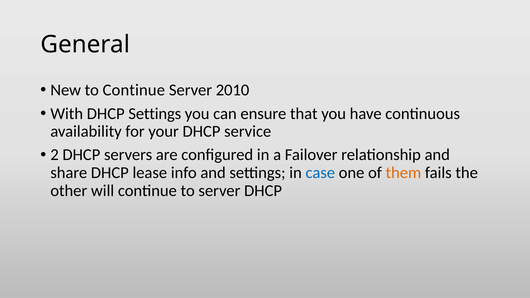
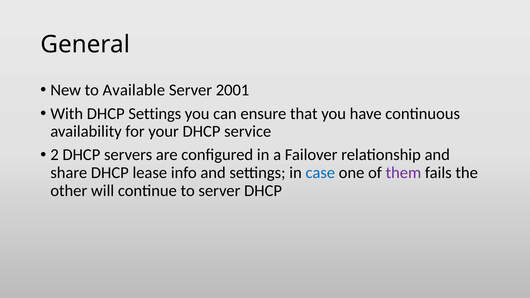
to Continue: Continue -> Available
2010: 2010 -> 2001
them colour: orange -> purple
